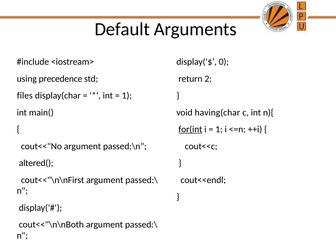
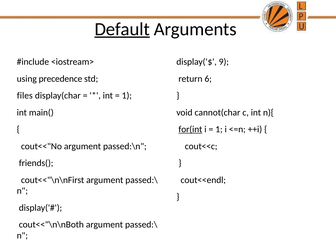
Default underline: none -> present
0: 0 -> 9
2: 2 -> 6
having(char: having(char -> cannot(char
altered(: altered( -> friends(
